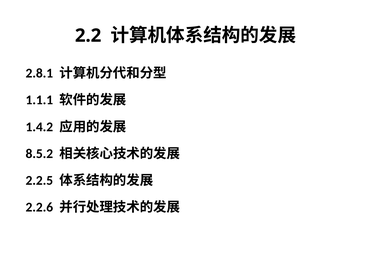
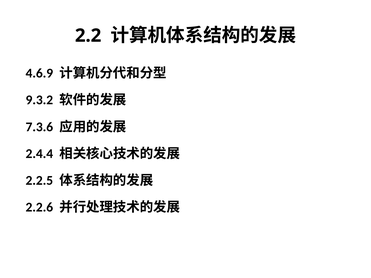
2.8.1: 2.8.1 -> 4.6.9
1.1.1: 1.1.1 -> 9.3.2
1.4.2: 1.4.2 -> 7.3.6
8.5.2: 8.5.2 -> 2.4.4
